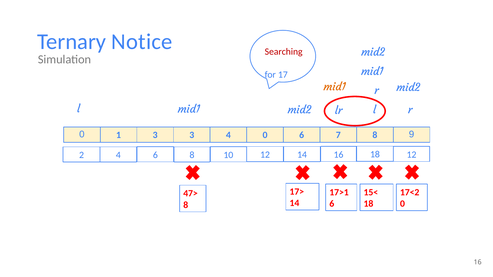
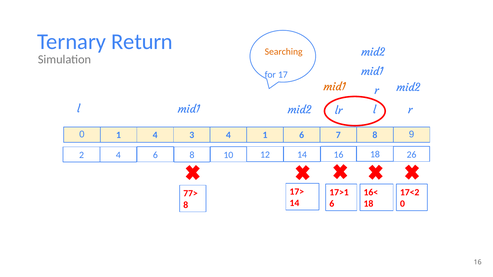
Notice: Notice -> Return
Searching colour: red -> orange
1 3: 3 -> 4
4 0: 0 -> 1
14 12: 12 -> 26
15<: 15< -> 16<
47>: 47> -> 77>
